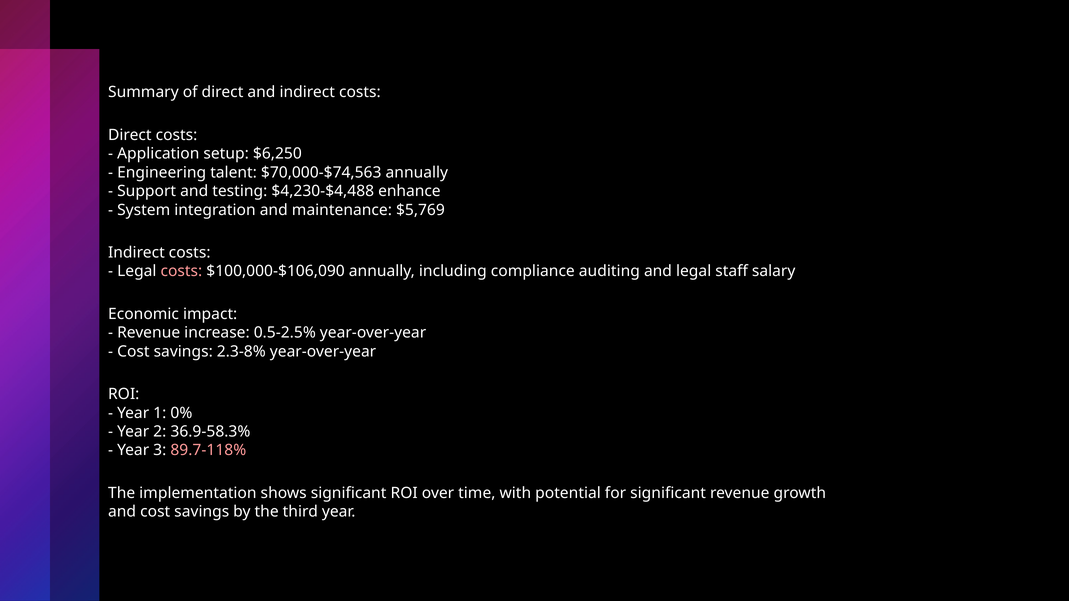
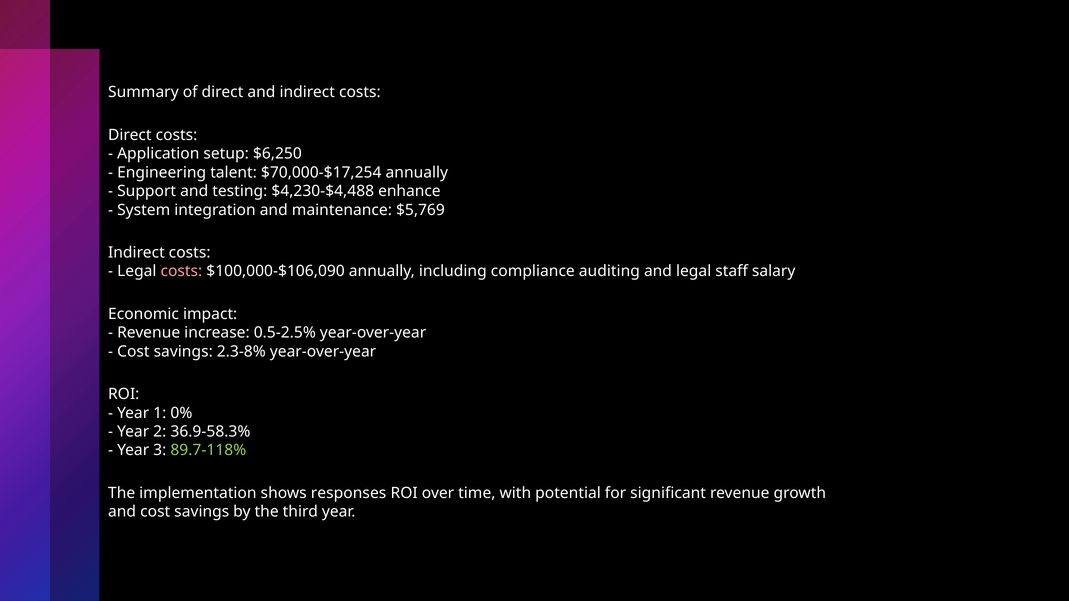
$70,000-$74,563: $70,000-$74,563 -> $70,000-$17,254
89.7-118% colour: pink -> light green
shows significant: significant -> responses
